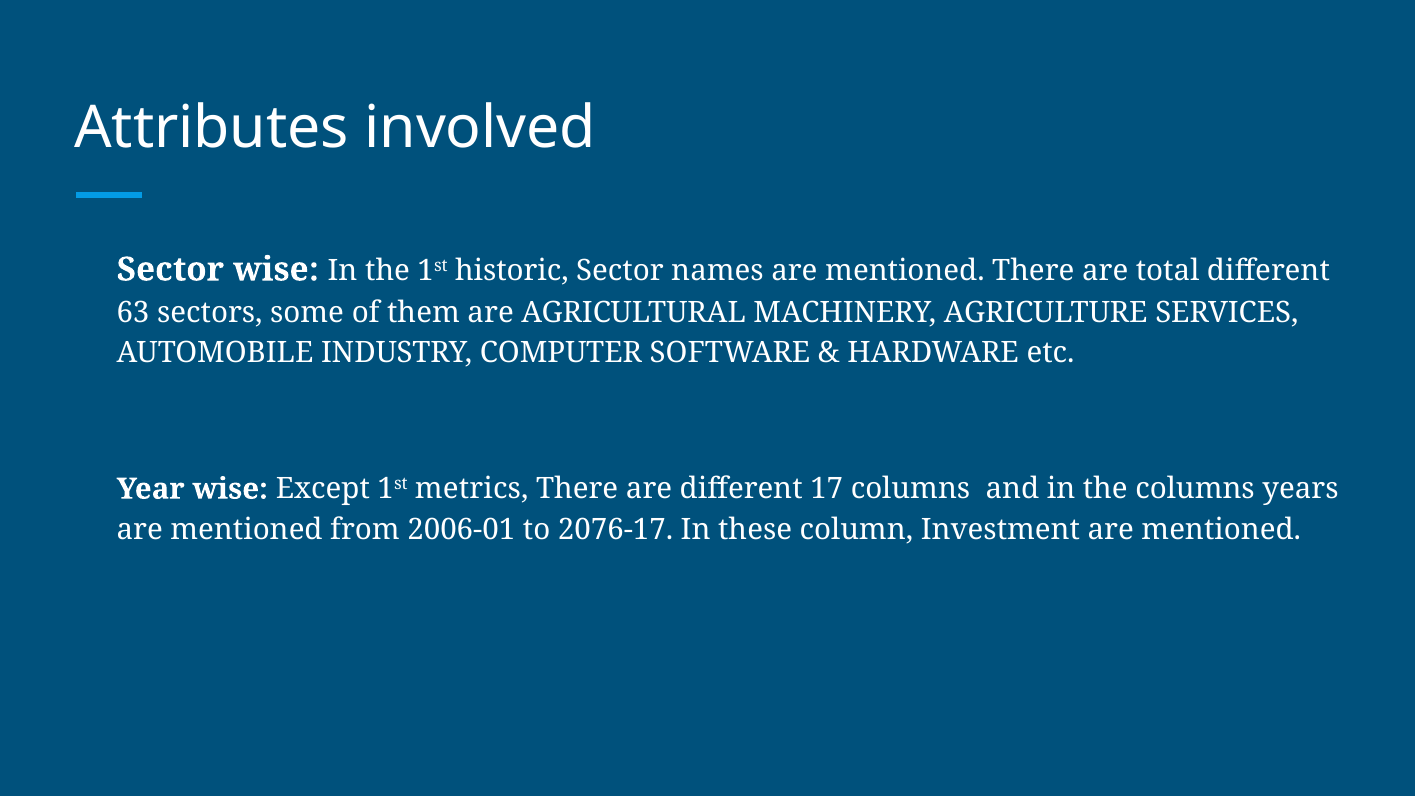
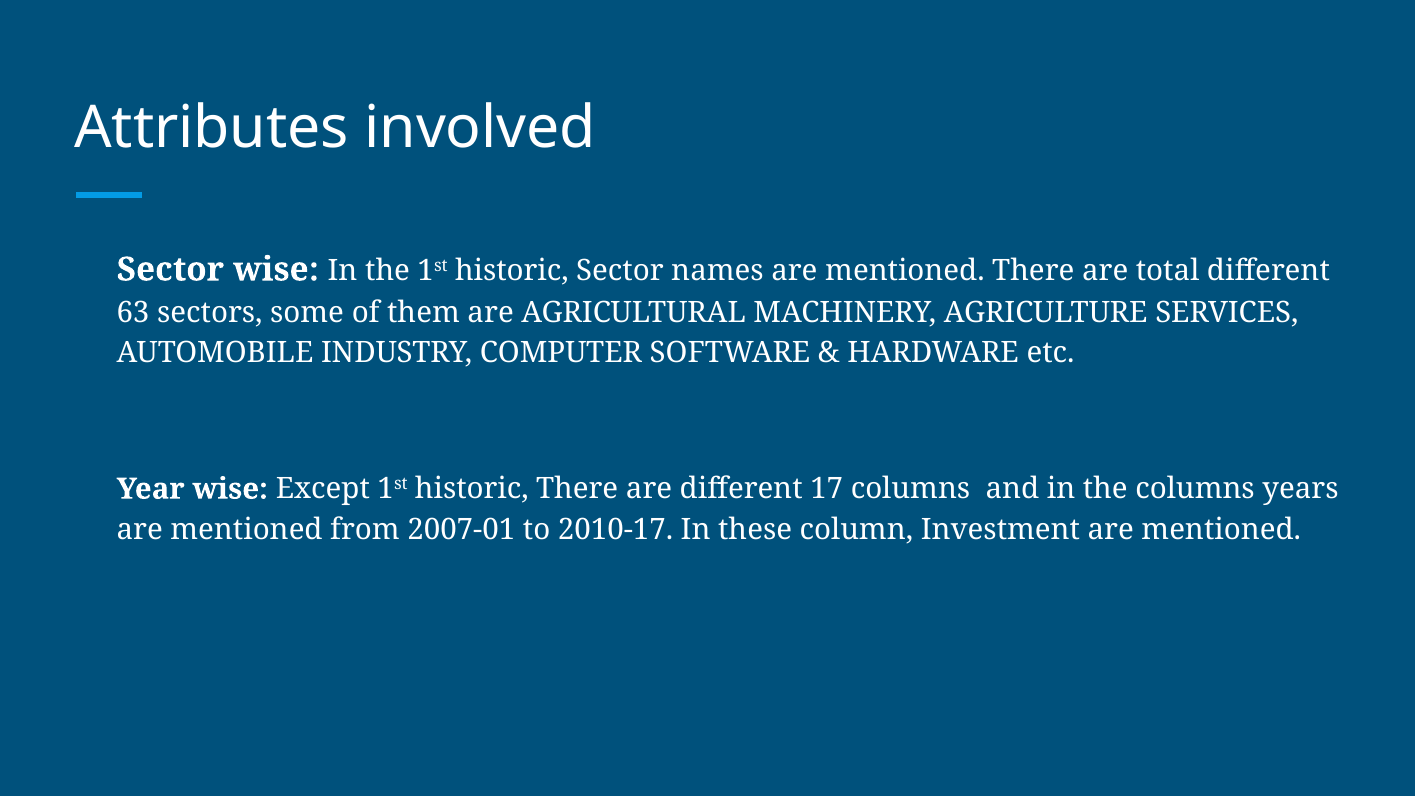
Except 1st metrics: metrics -> historic
2006-01: 2006-01 -> 2007-01
2076-17: 2076-17 -> 2010-17
